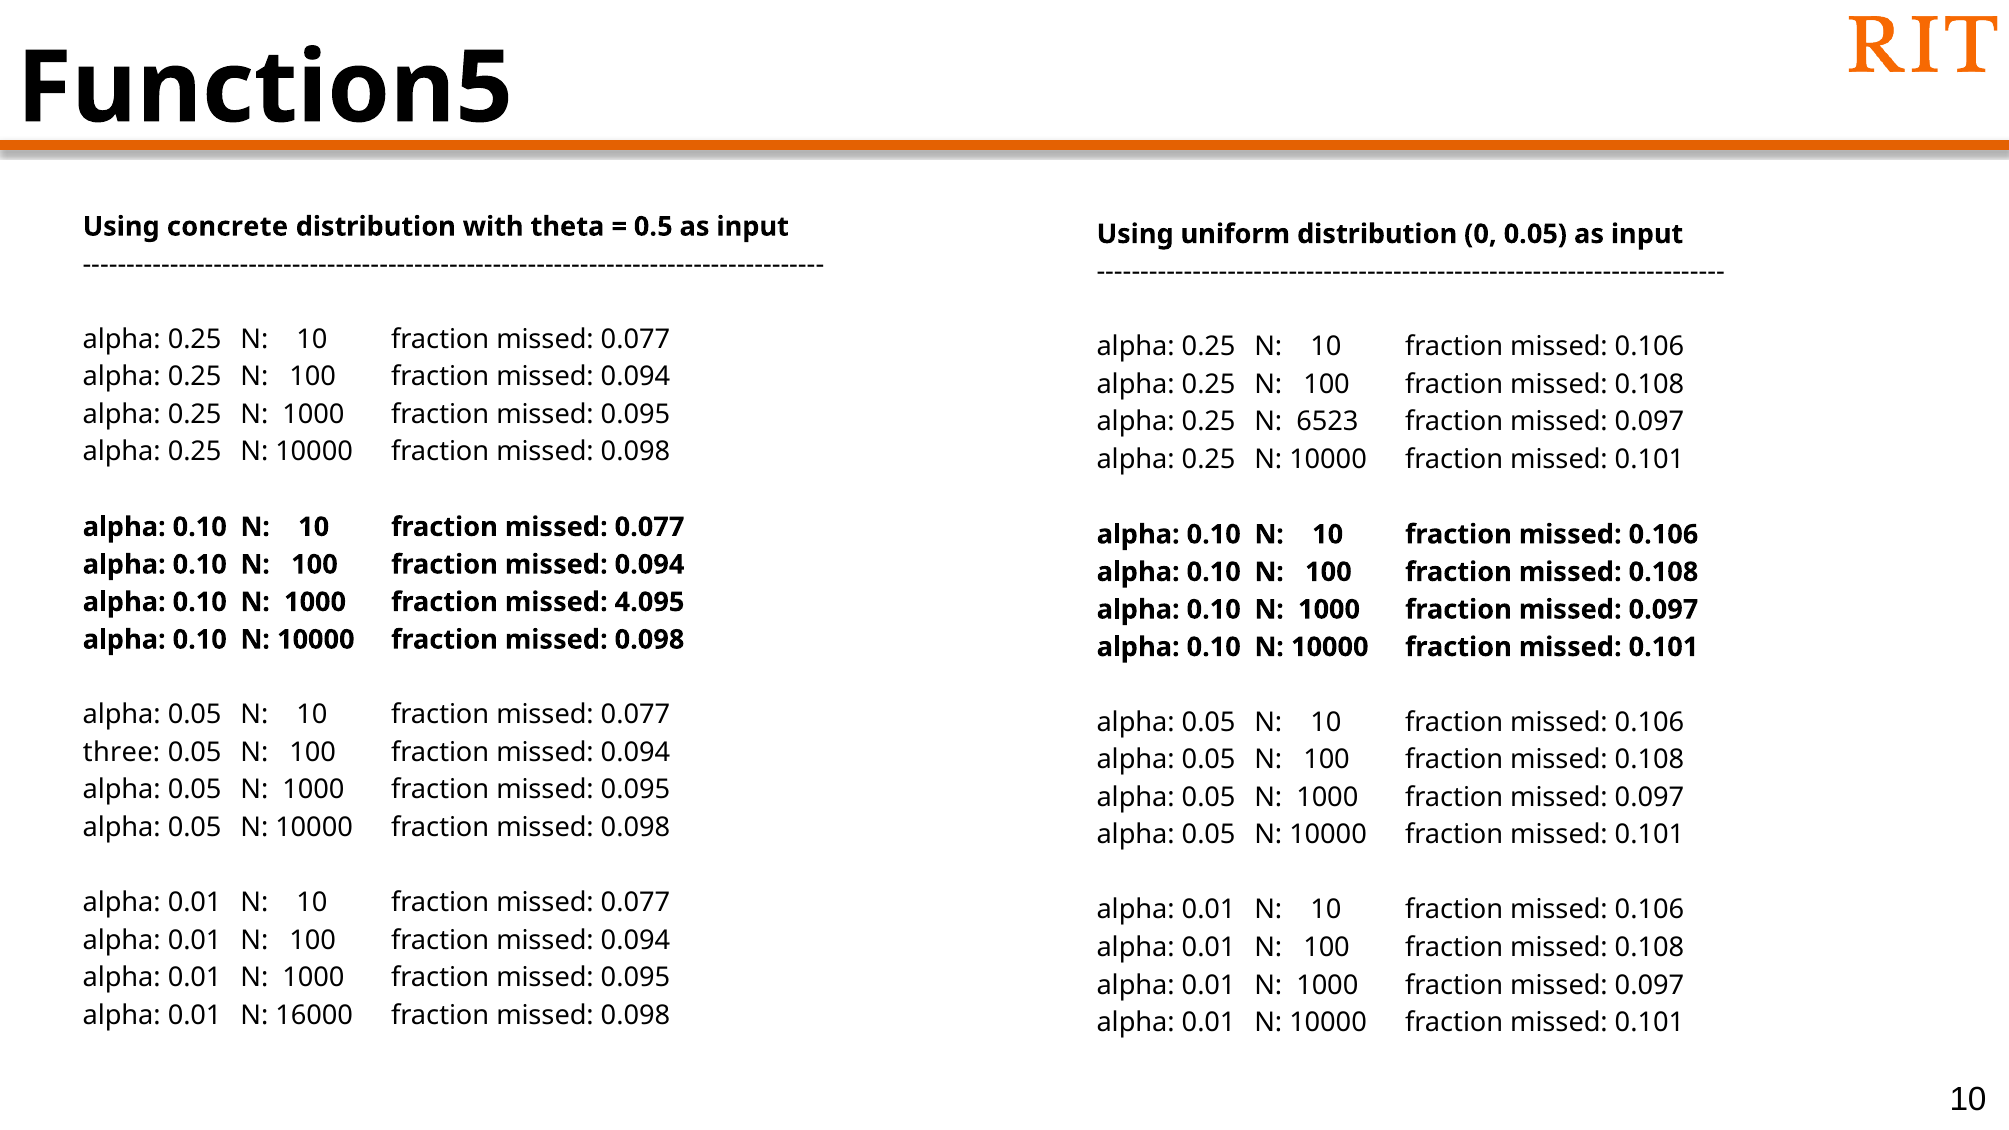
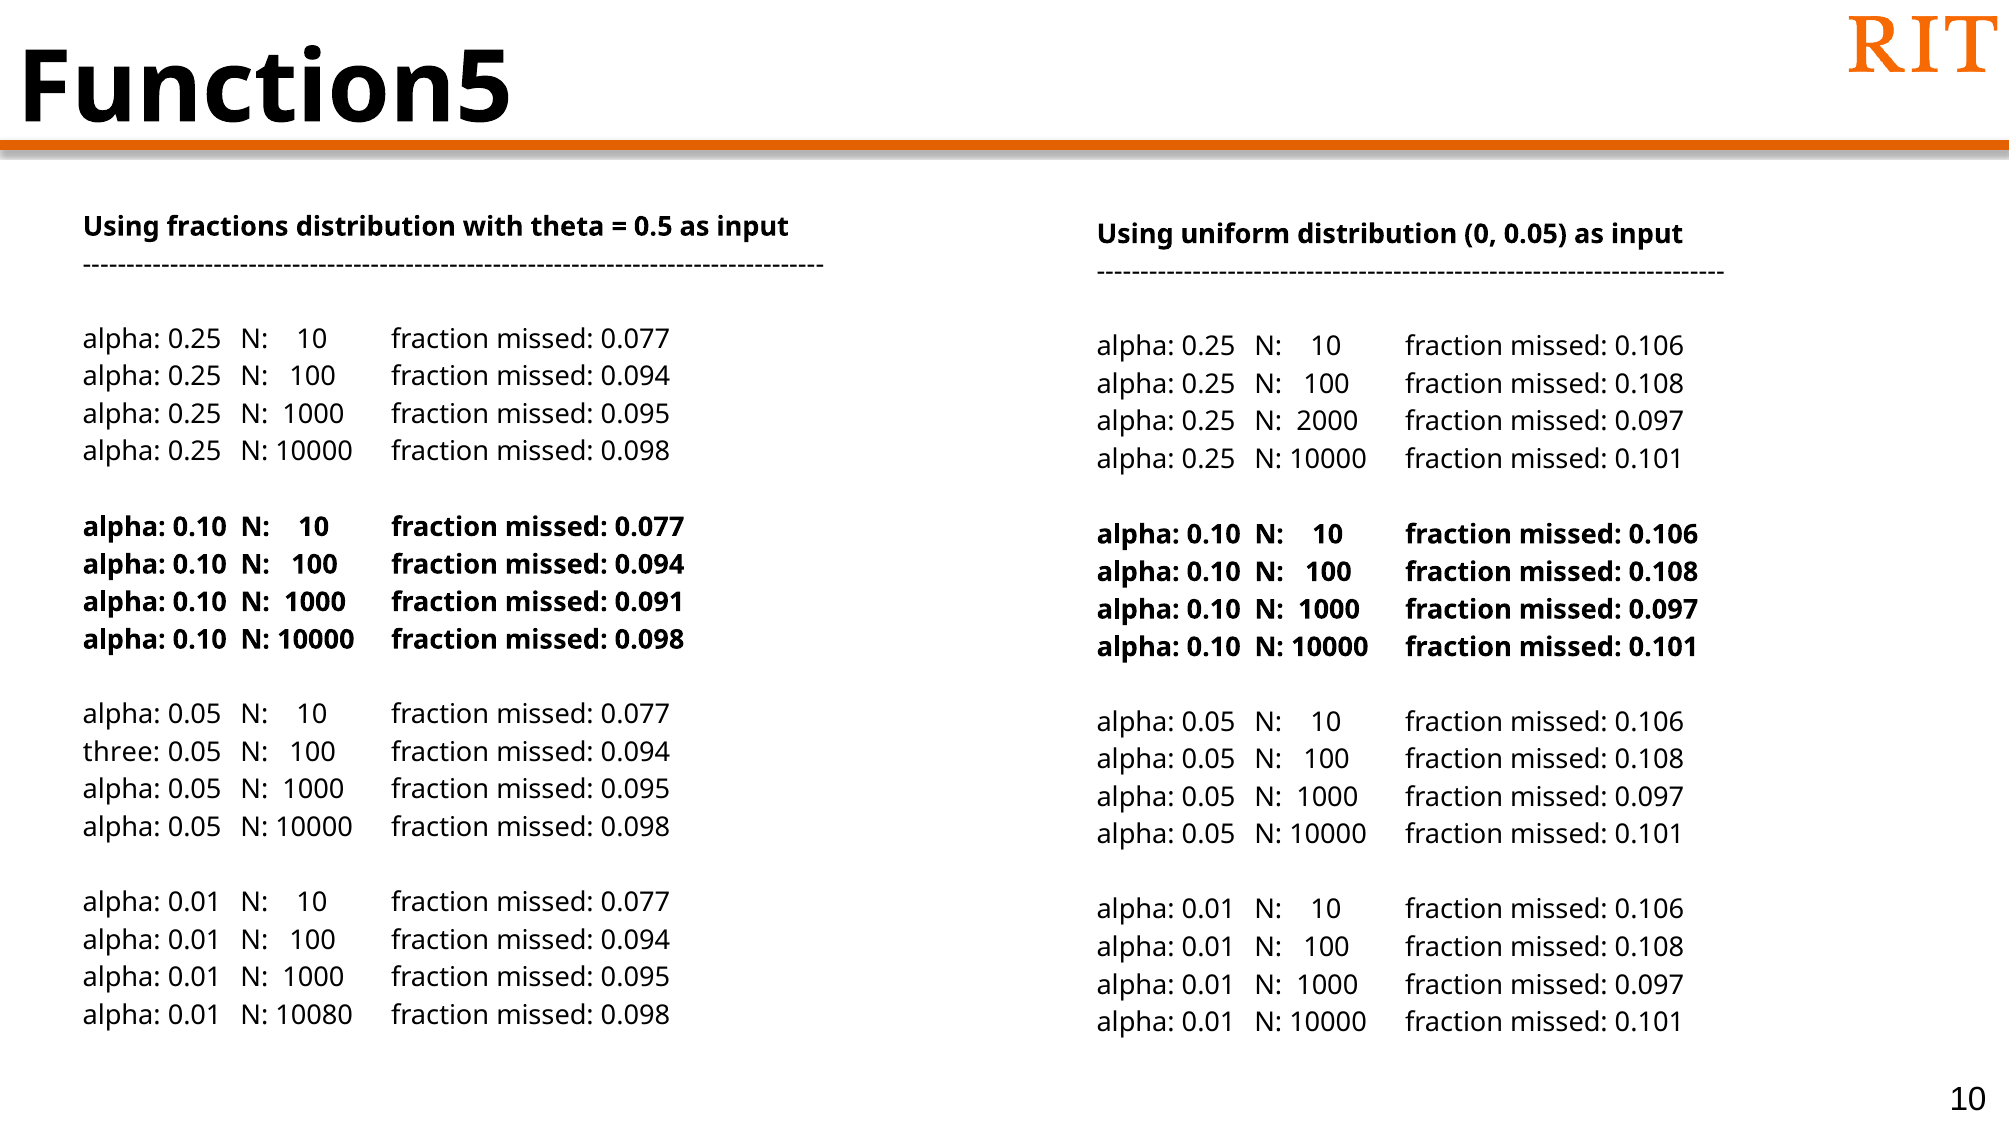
concrete: concrete -> fractions
6523: 6523 -> 2000
4.095: 4.095 -> 0.091
16000: 16000 -> 10080
